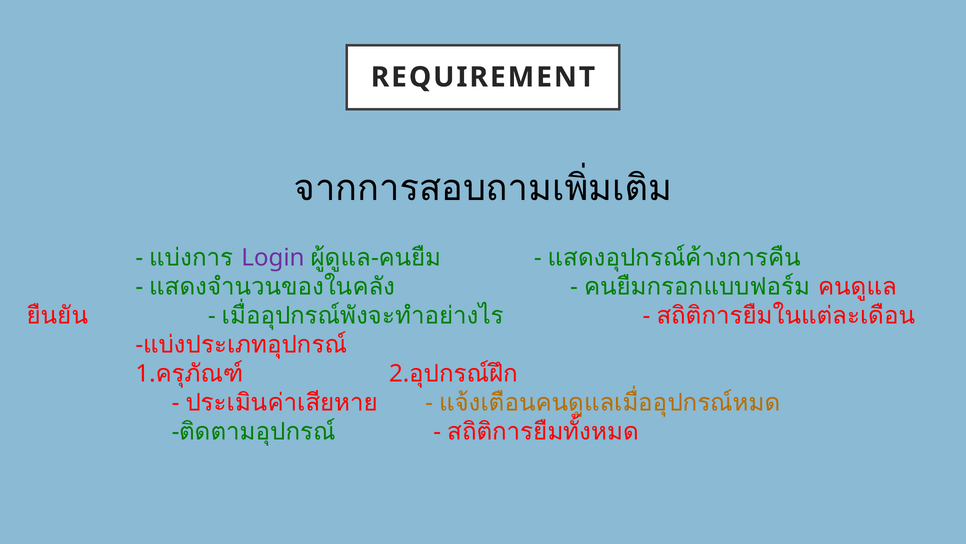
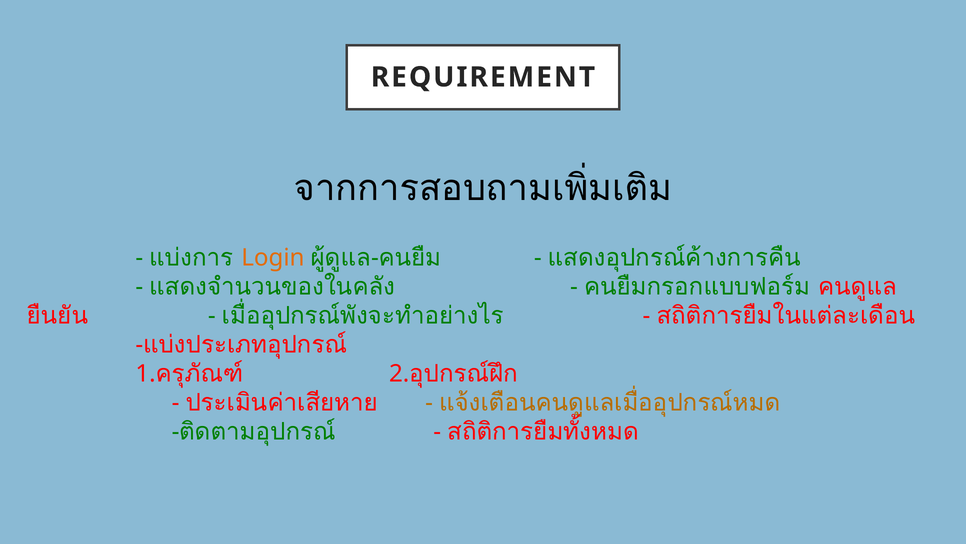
Login colour: purple -> orange
